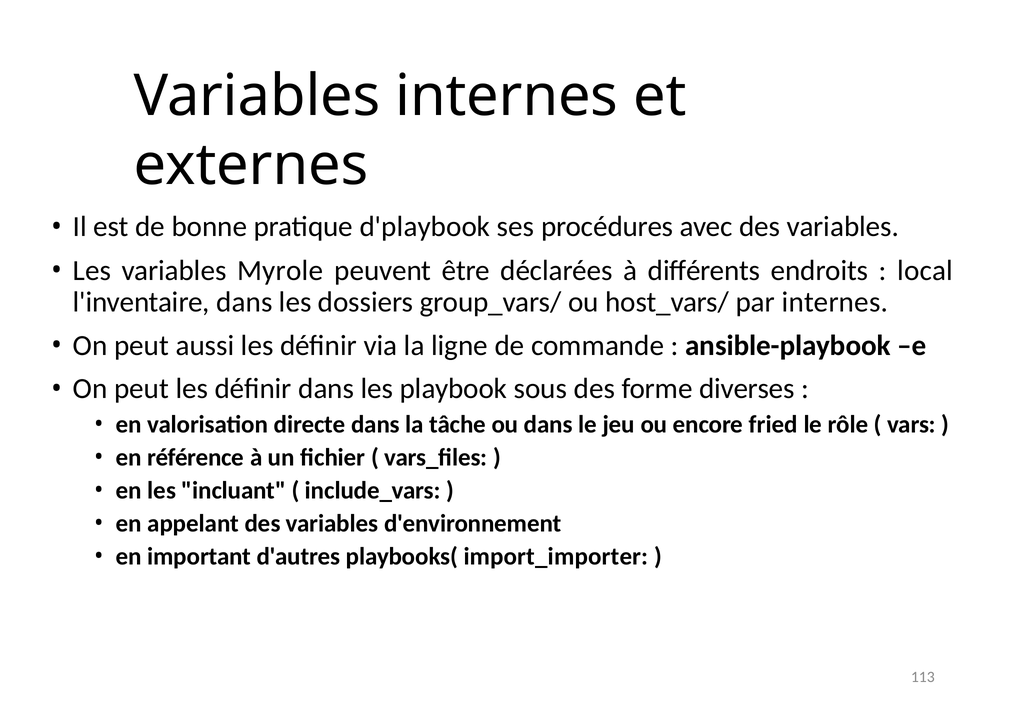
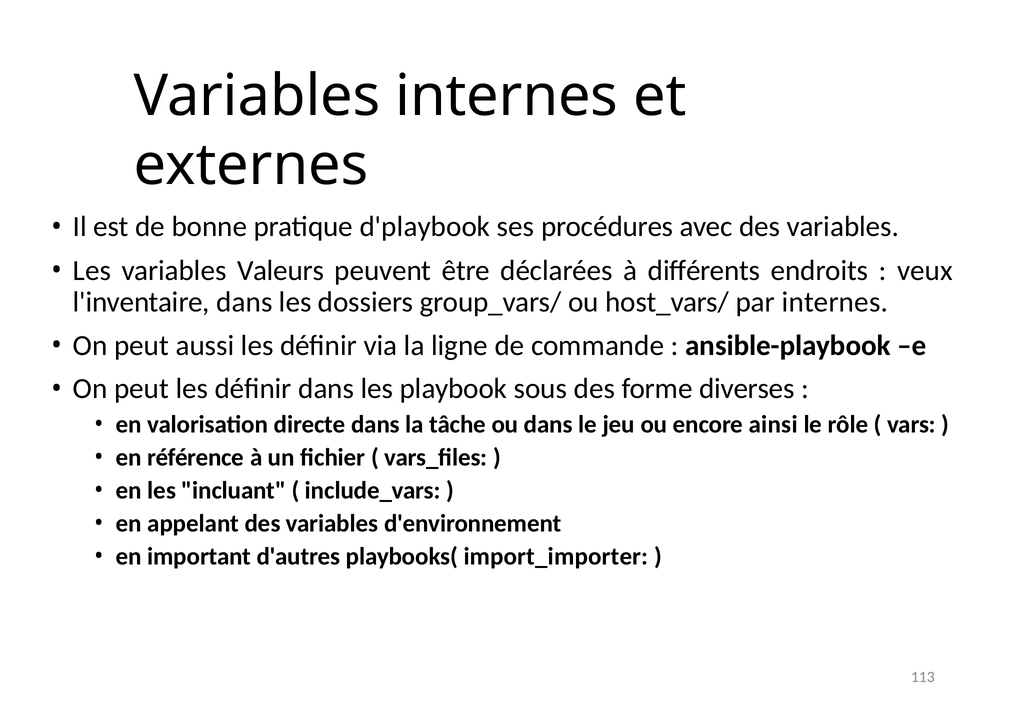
Myrole: Myrole -> Valeurs
local: local -> veux
fried: fried -> ainsi
